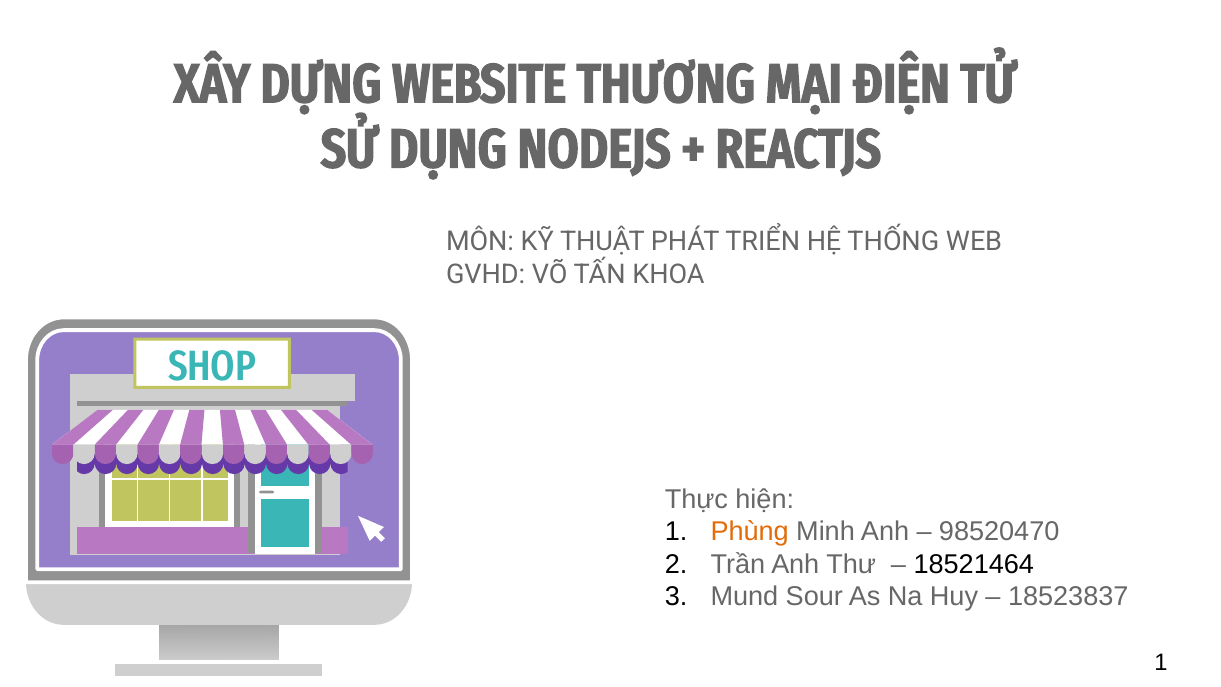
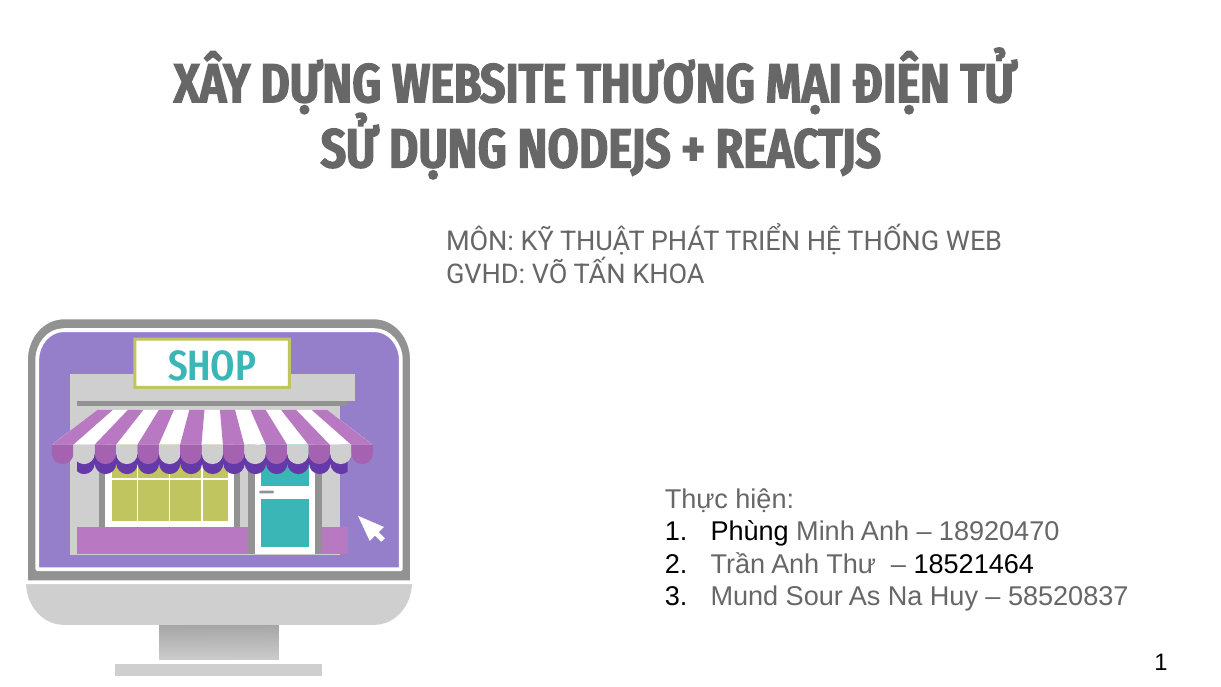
Phùng colour: orange -> black
98520470: 98520470 -> 18920470
18523837: 18523837 -> 58520837
